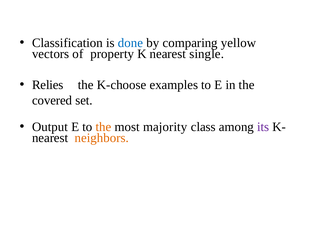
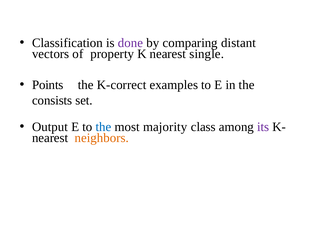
done colour: blue -> purple
yellow: yellow -> distant
Relies: Relies -> Points
K-choose: K-choose -> K-correct
covered: covered -> consists
the at (103, 127) colour: orange -> blue
